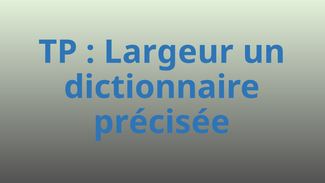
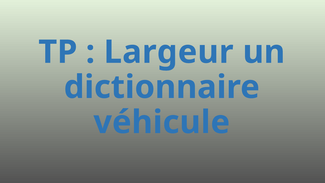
précisée: précisée -> véhicule
